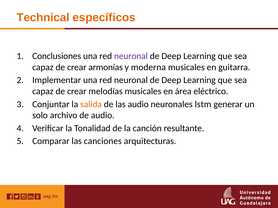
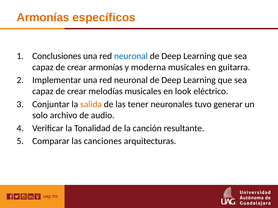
Technical at (43, 17): Technical -> Armonías
neuronal at (131, 56) colour: purple -> blue
área: área -> look
las audio: audio -> tener
lstm: lstm -> tuvo
